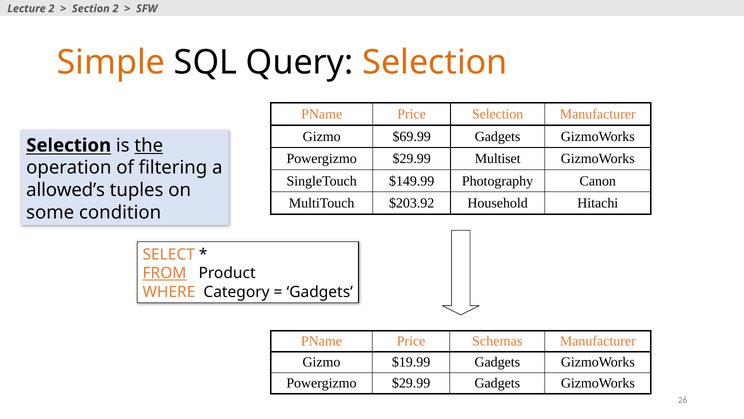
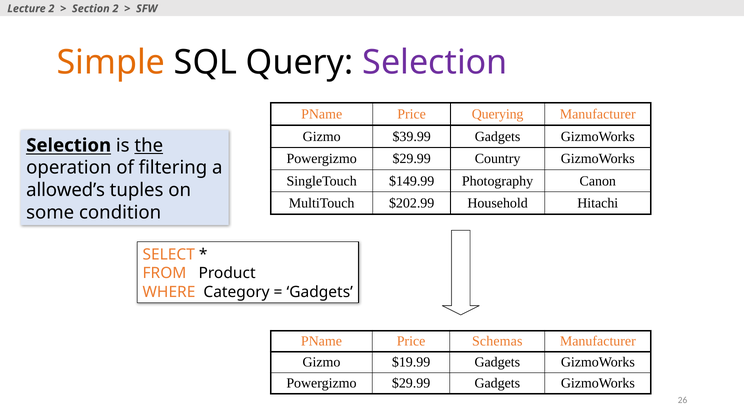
Selection at (435, 62) colour: orange -> purple
Price Selection: Selection -> Querying
$69.99: $69.99 -> $39.99
Multiset: Multiset -> Country
$203.92: $203.92 -> $202.99
FROM underline: present -> none
